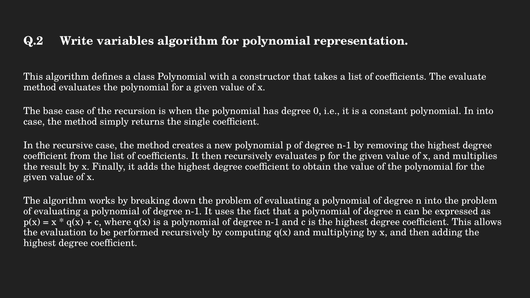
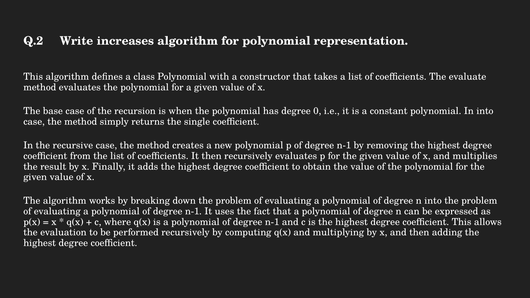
variables: variables -> increases
